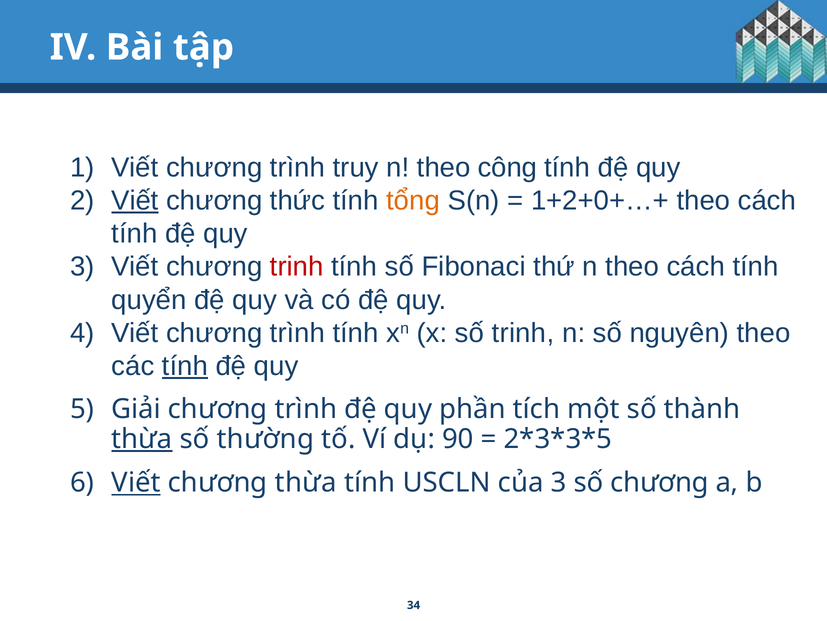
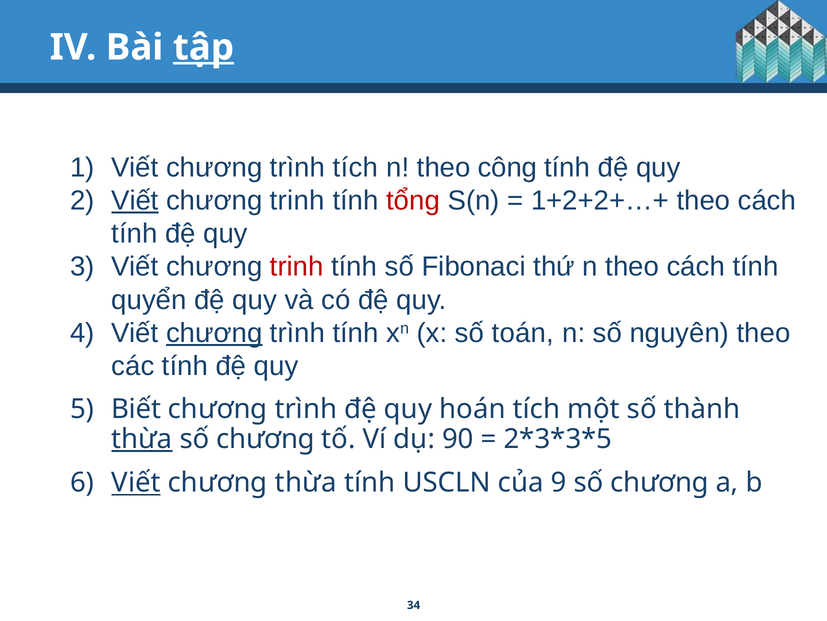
tập underline: none -> present
trình truy: truy -> tích
thức at (297, 200): thức -> trinh
tổng colour: orange -> red
1+2+0+…+: 1+2+0+…+ -> 1+2+2+…+
chương at (214, 333) underline: none -> present
số trinh: trinh -> toán
tính at (185, 366) underline: present -> none
Giải: Giải -> Biết
phần: phần -> hoán
thường at (265, 439): thường -> chương
của 3: 3 -> 9
